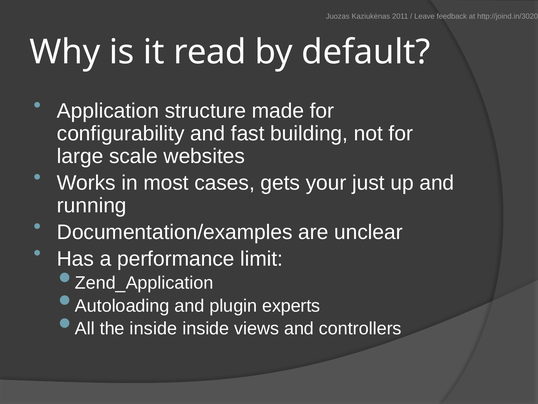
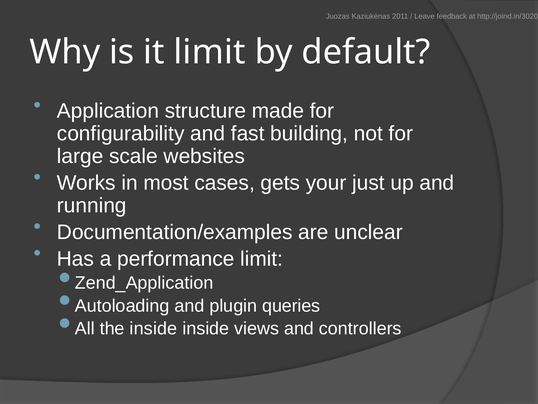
it read: read -> limit
experts: experts -> queries
